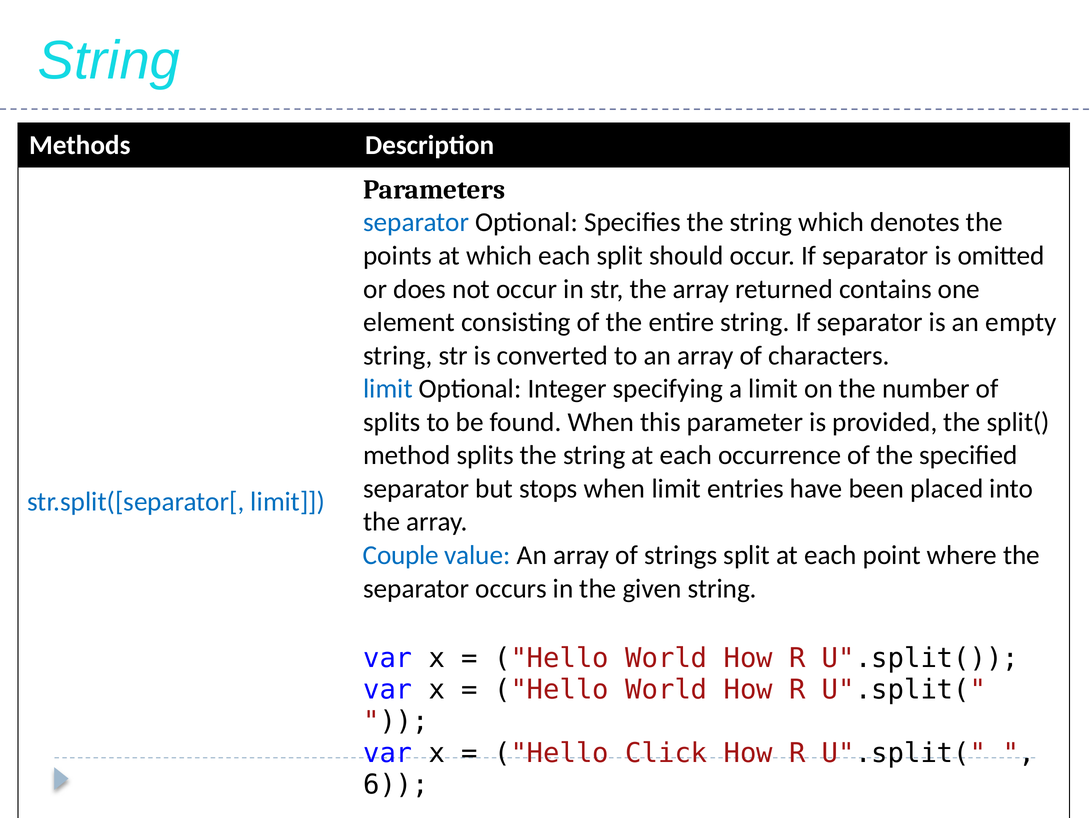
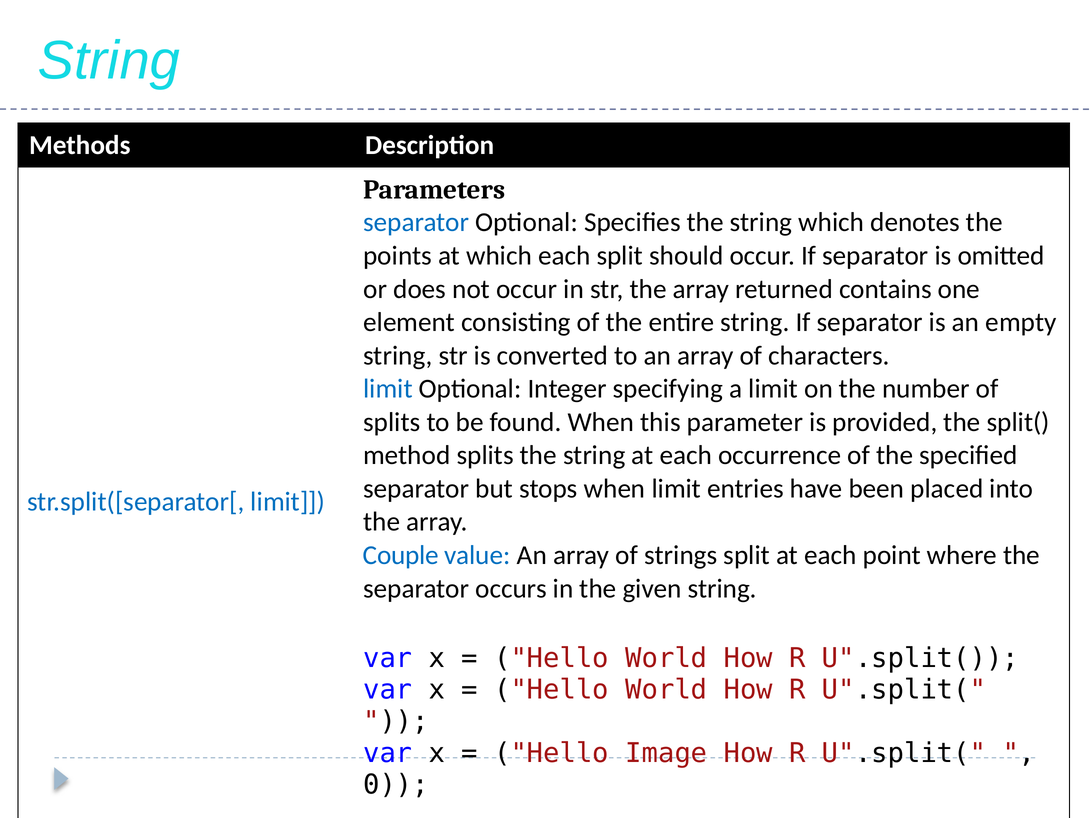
Click: Click -> Image
6: 6 -> 0
